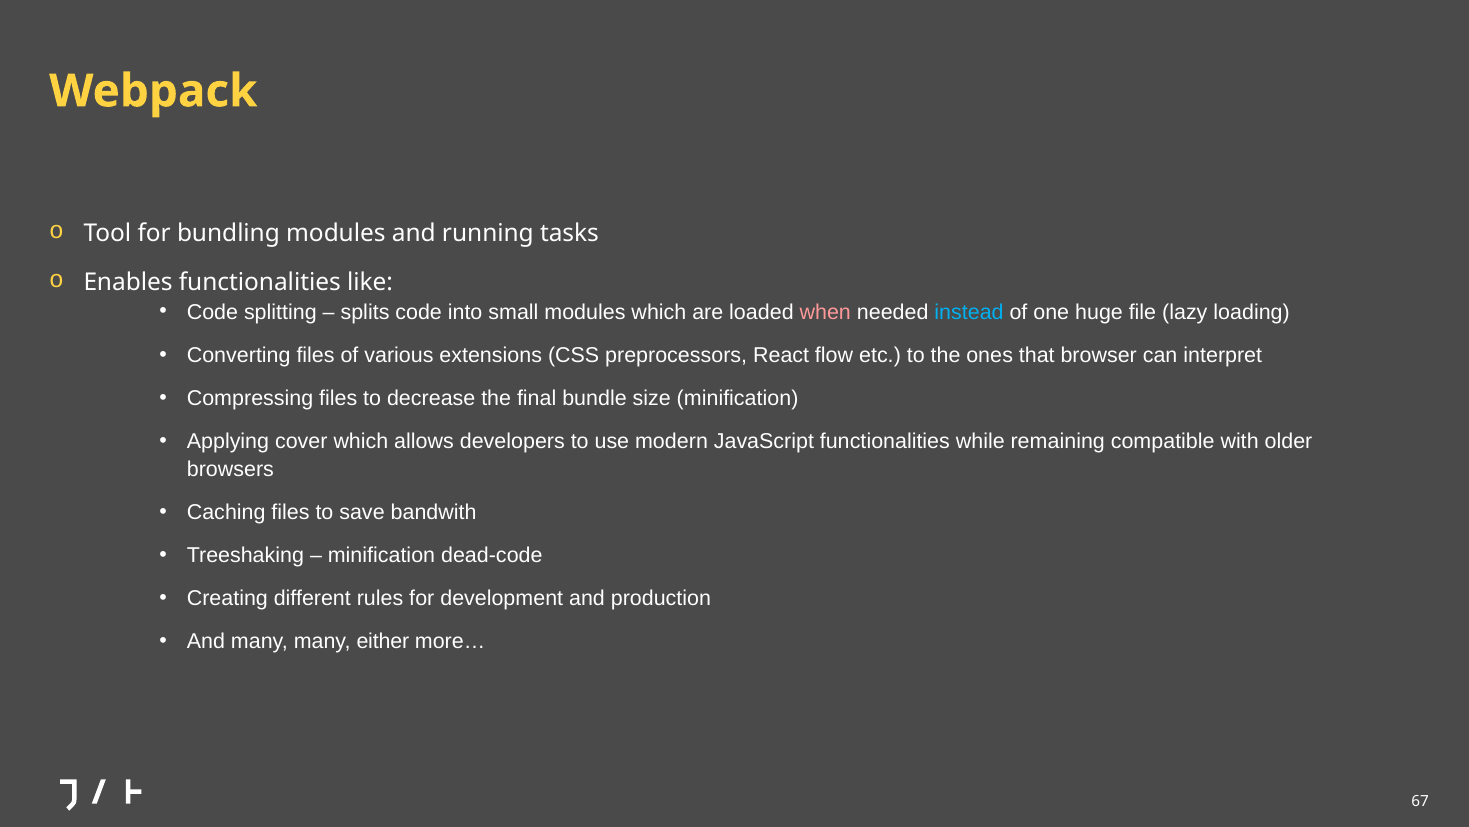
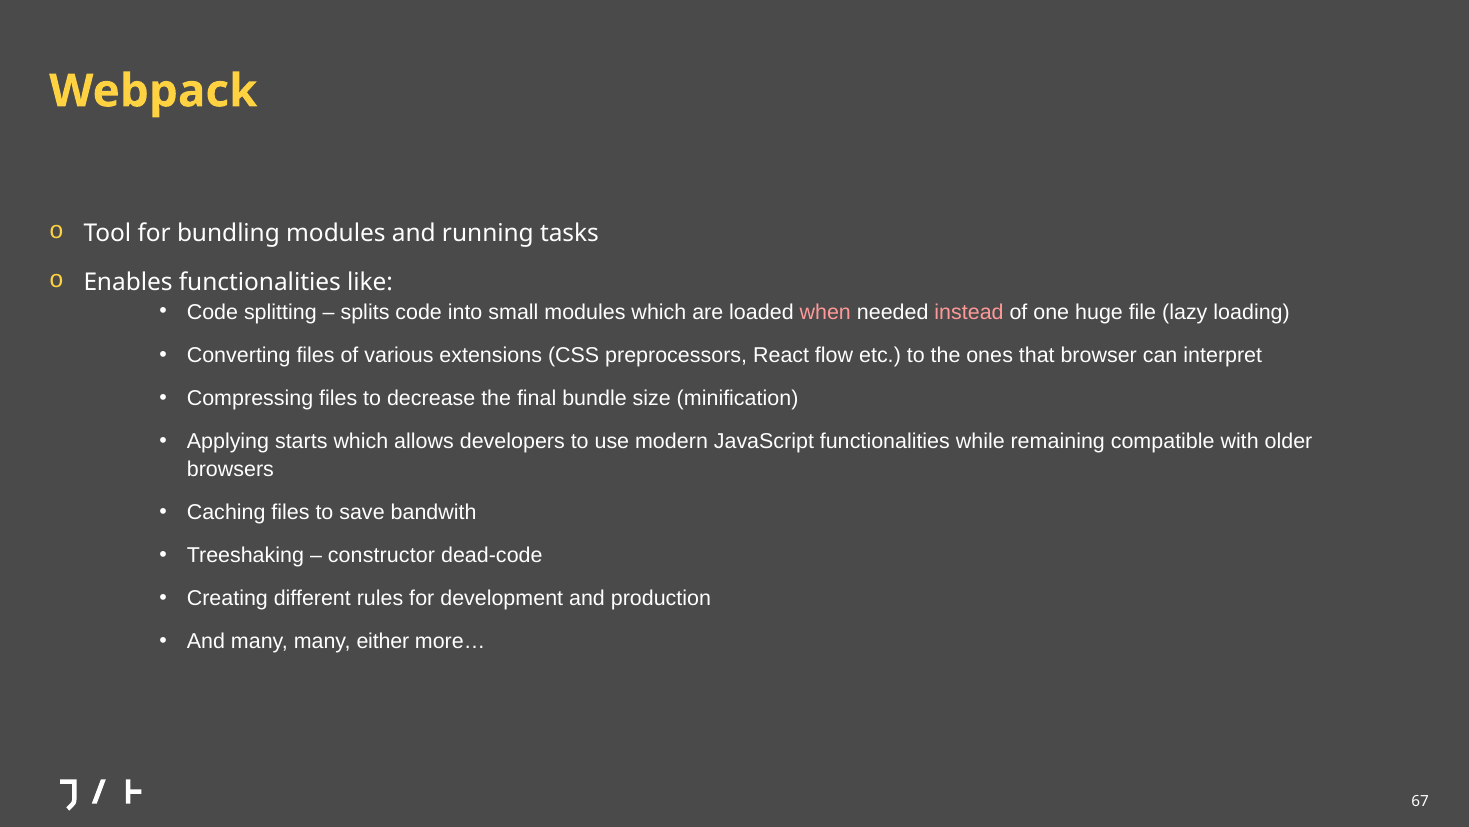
instead colour: light blue -> pink
cover: cover -> starts
minification at (381, 555): minification -> constructor
